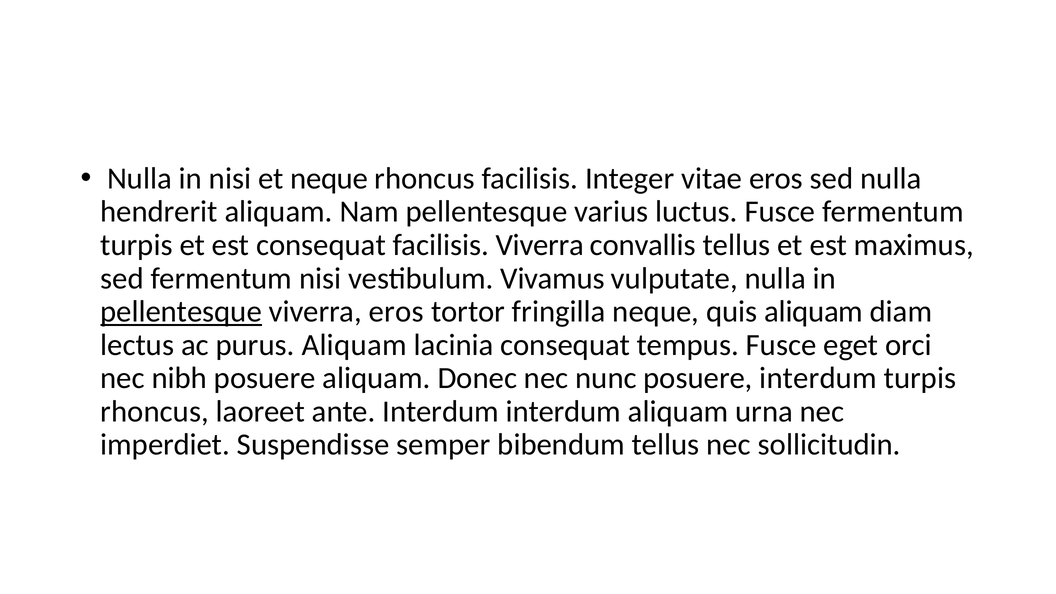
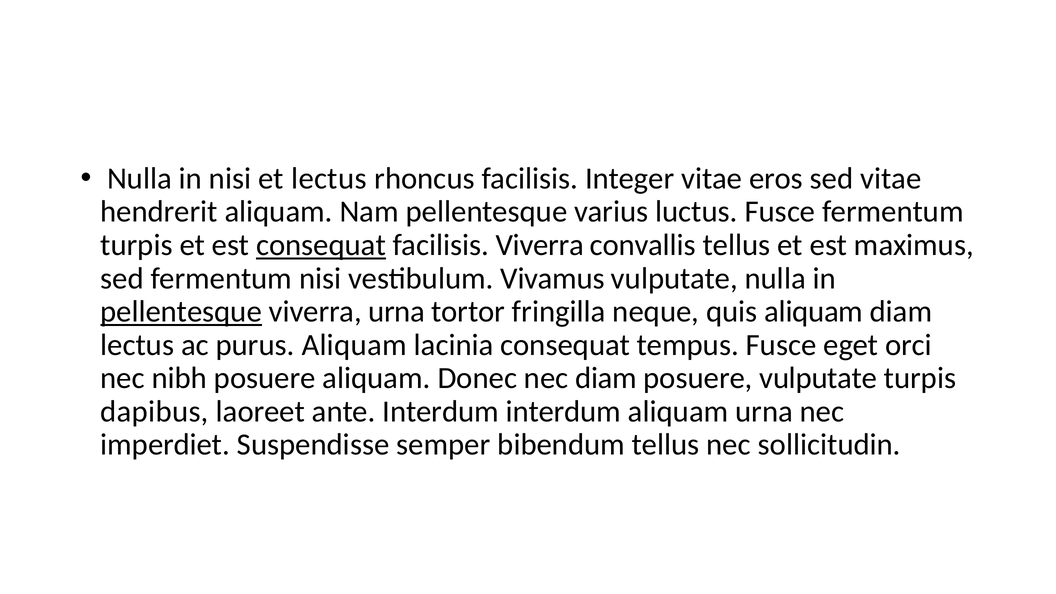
et neque: neque -> lectus
sed nulla: nulla -> vitae
consequat at (321, 245) underline: none -> present
viverra eros: eros -> urna
nec nunc: nunc -> diam
posuere interdum: interdum -> vulputate
rhoncus at (155, 411): rhoncus -> dapibus
